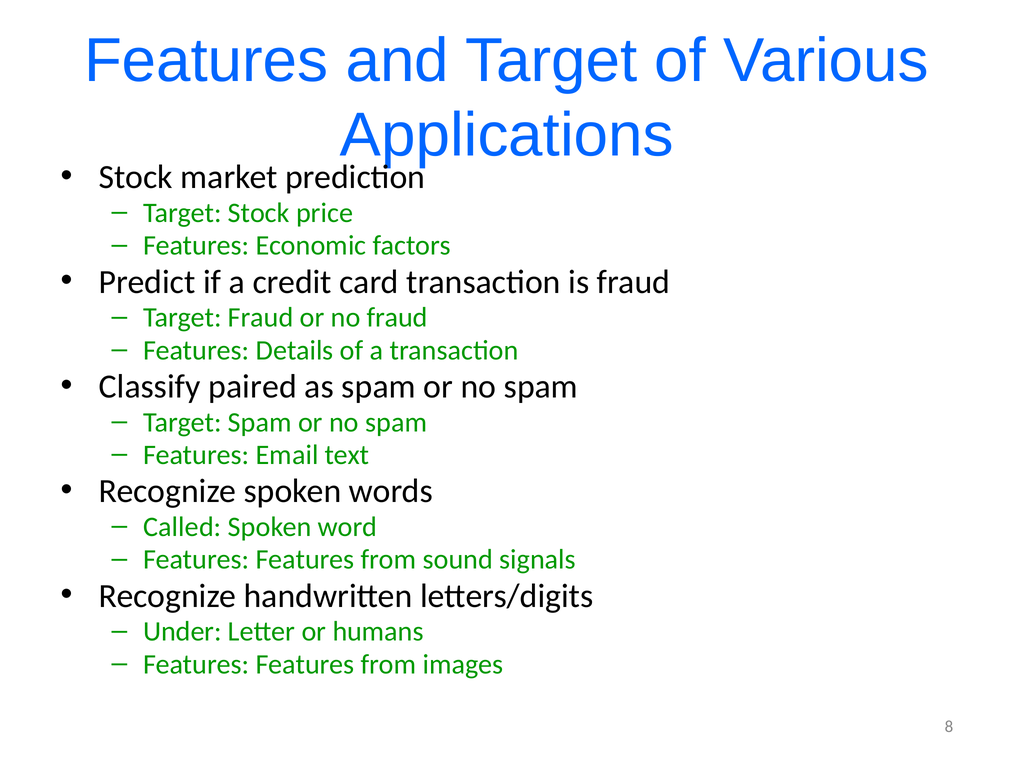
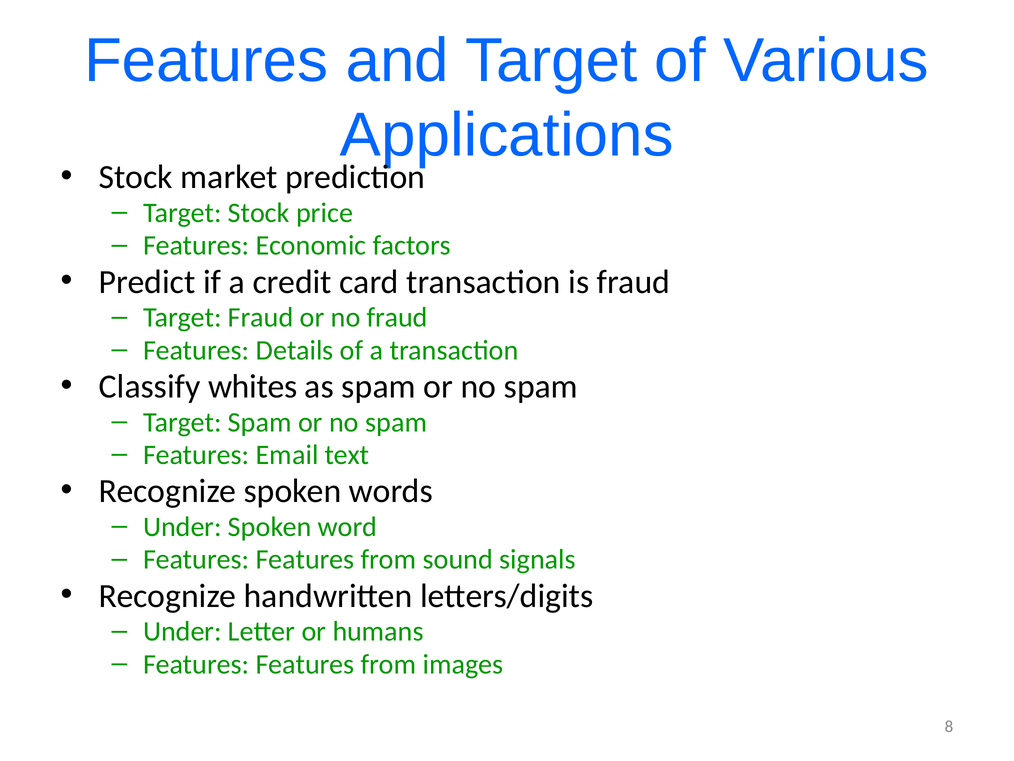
paired: paired -> whites
Called at (182, 527): Called -> Under
